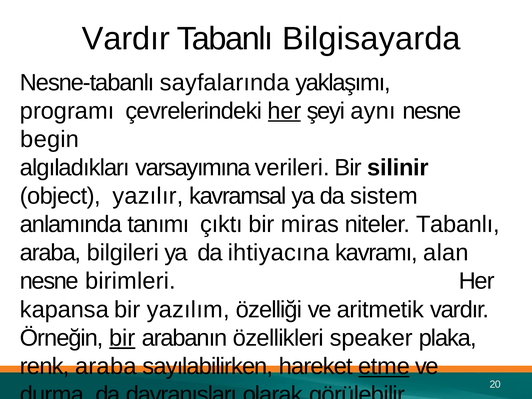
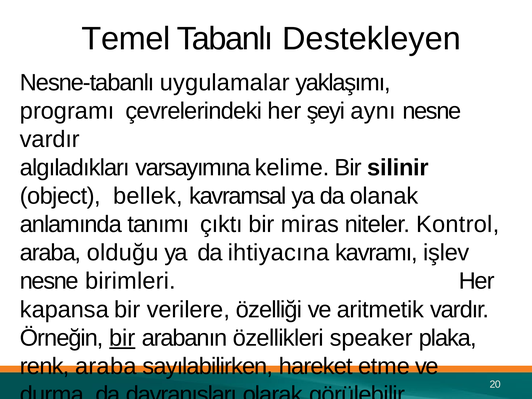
Vardır at (126, 39): Vardır -> Temel
Bilgisayarda: Bilgisayarda -> Destekleyen
sayfalarında: sayfalarında -> uygulamalar
her at (284, 111) underline: present -> none
begin at (50, 139): begin -> vardır
verileri: verileri -> kelime
yazılır: yazılır -> bellek
sistem: sistem -> olanak
niteler Tabanlı: Tabanlı -> Kontrol
bilgileri: bilgileri -> olduğu
alan: alan -> işlev
yazılım: yazılım -> verilere
etme underline: present -> none
